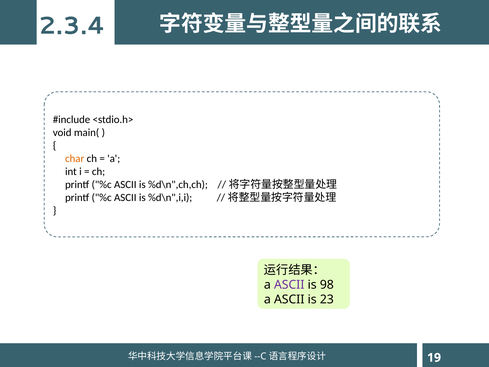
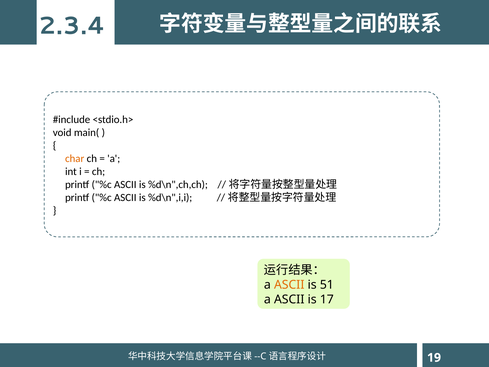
ASCII at (289, 284) colour: purple -> orange
98: 98 -> 51
23: 23 -> 17
